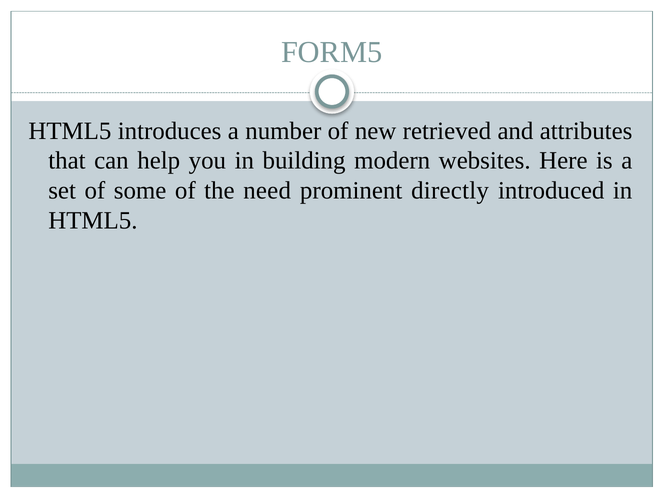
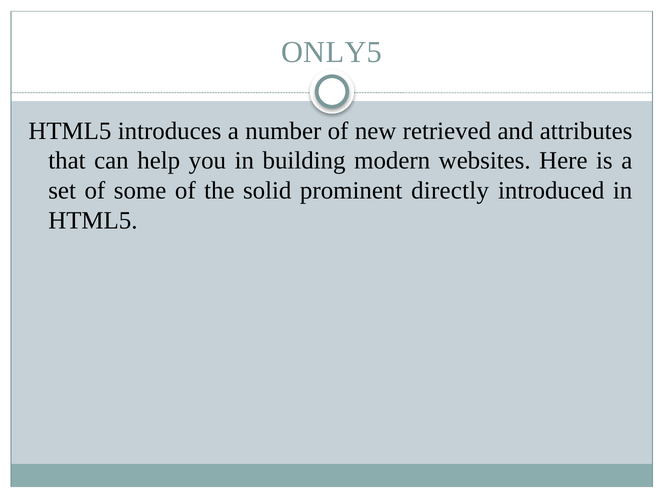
FORM5: FORM5 -> ONLY5
need: need -> solid
